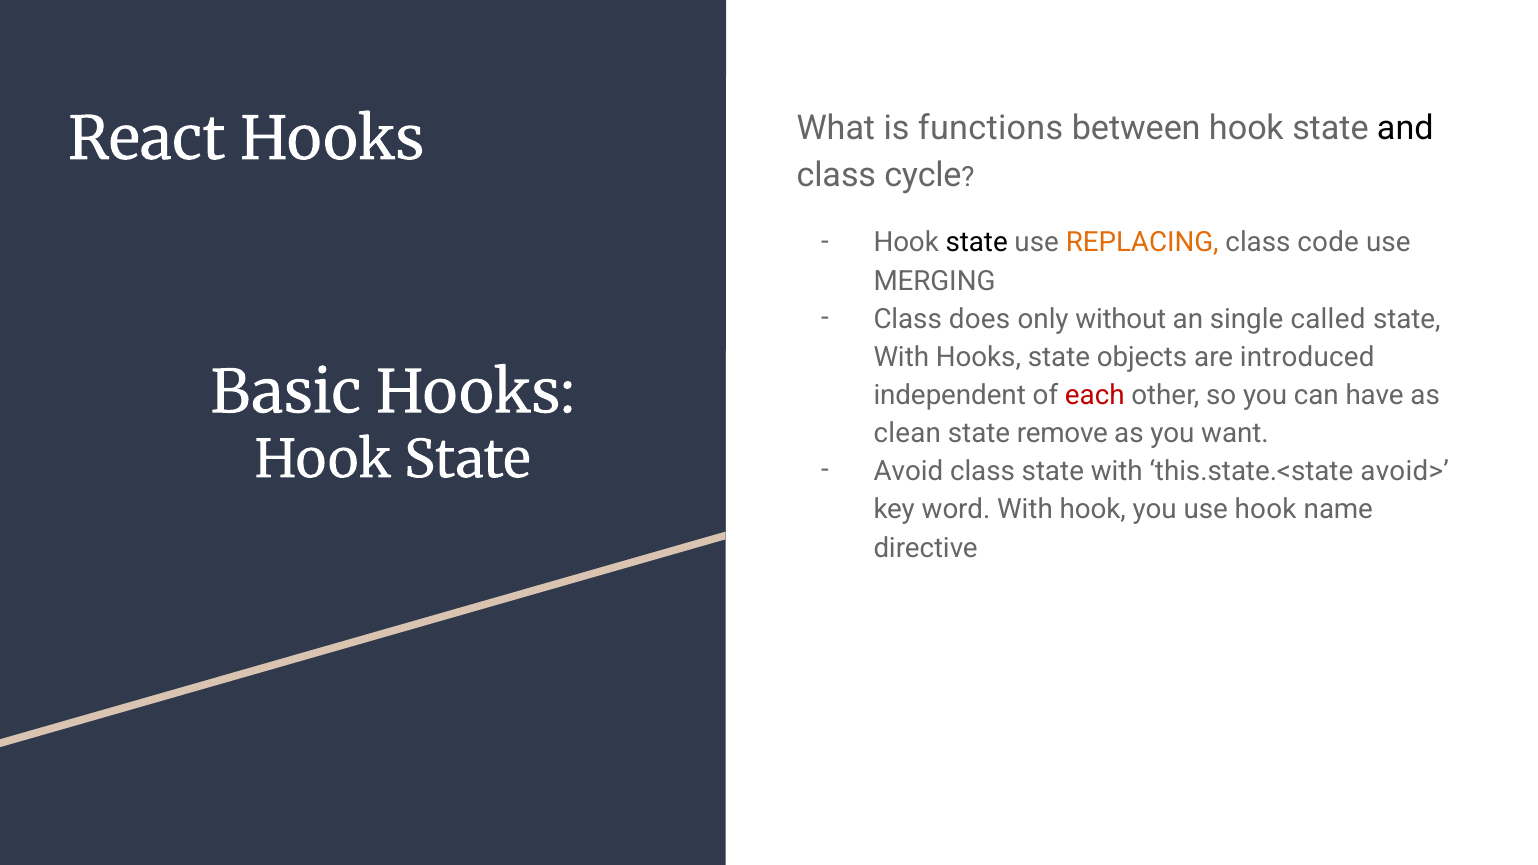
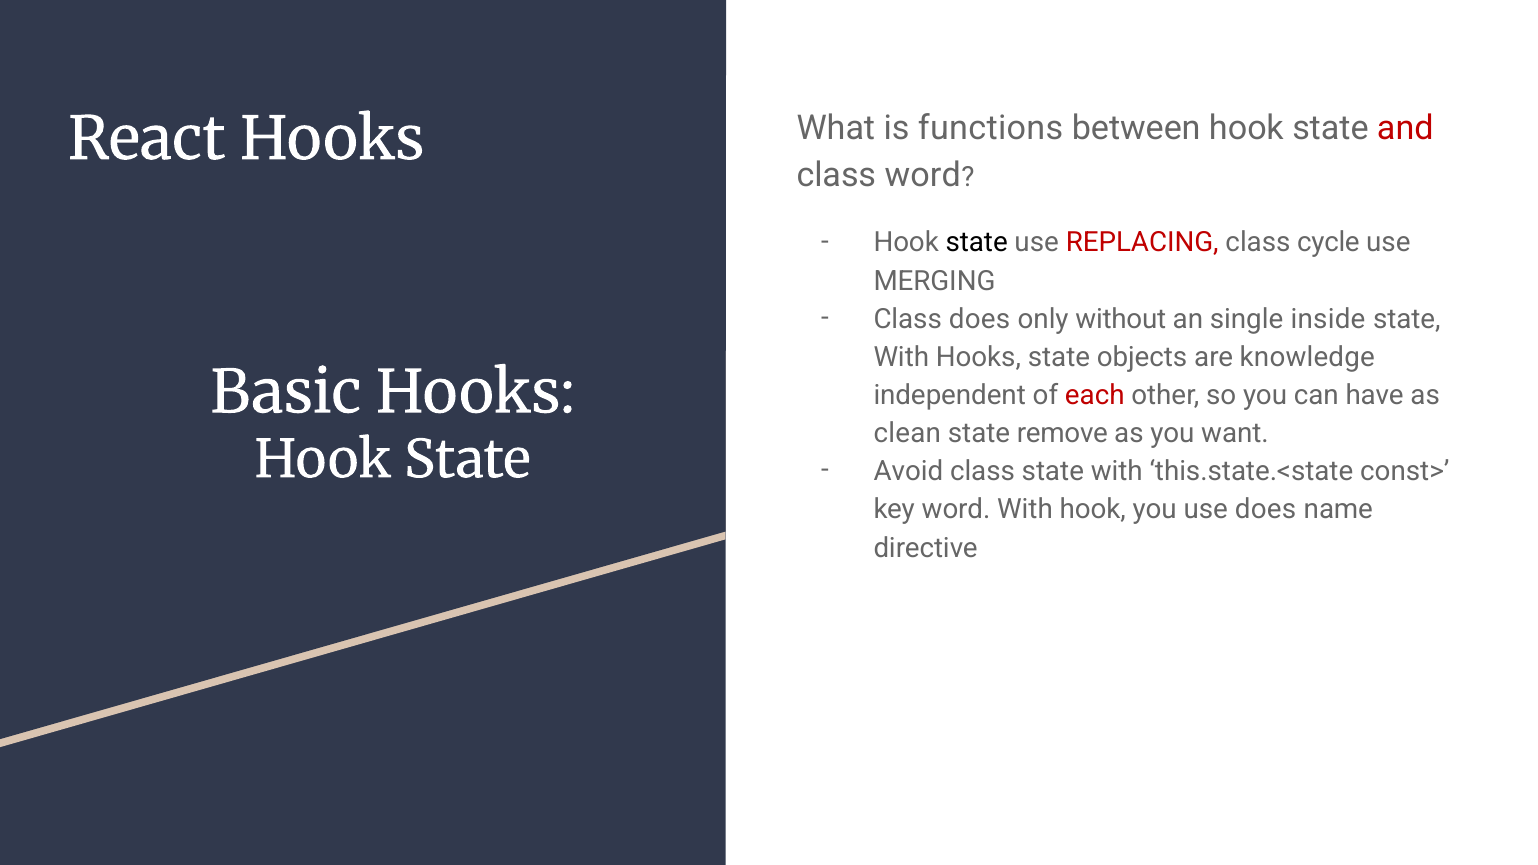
and colour: black -> red
class cycle: cycle -> word
REPLACING colour: orange -> red
code: code -> cycle
called: called -> inside
introduced: introduced -> knowledge
avoid>: avoid> -> const>
use hook: hook -> does
